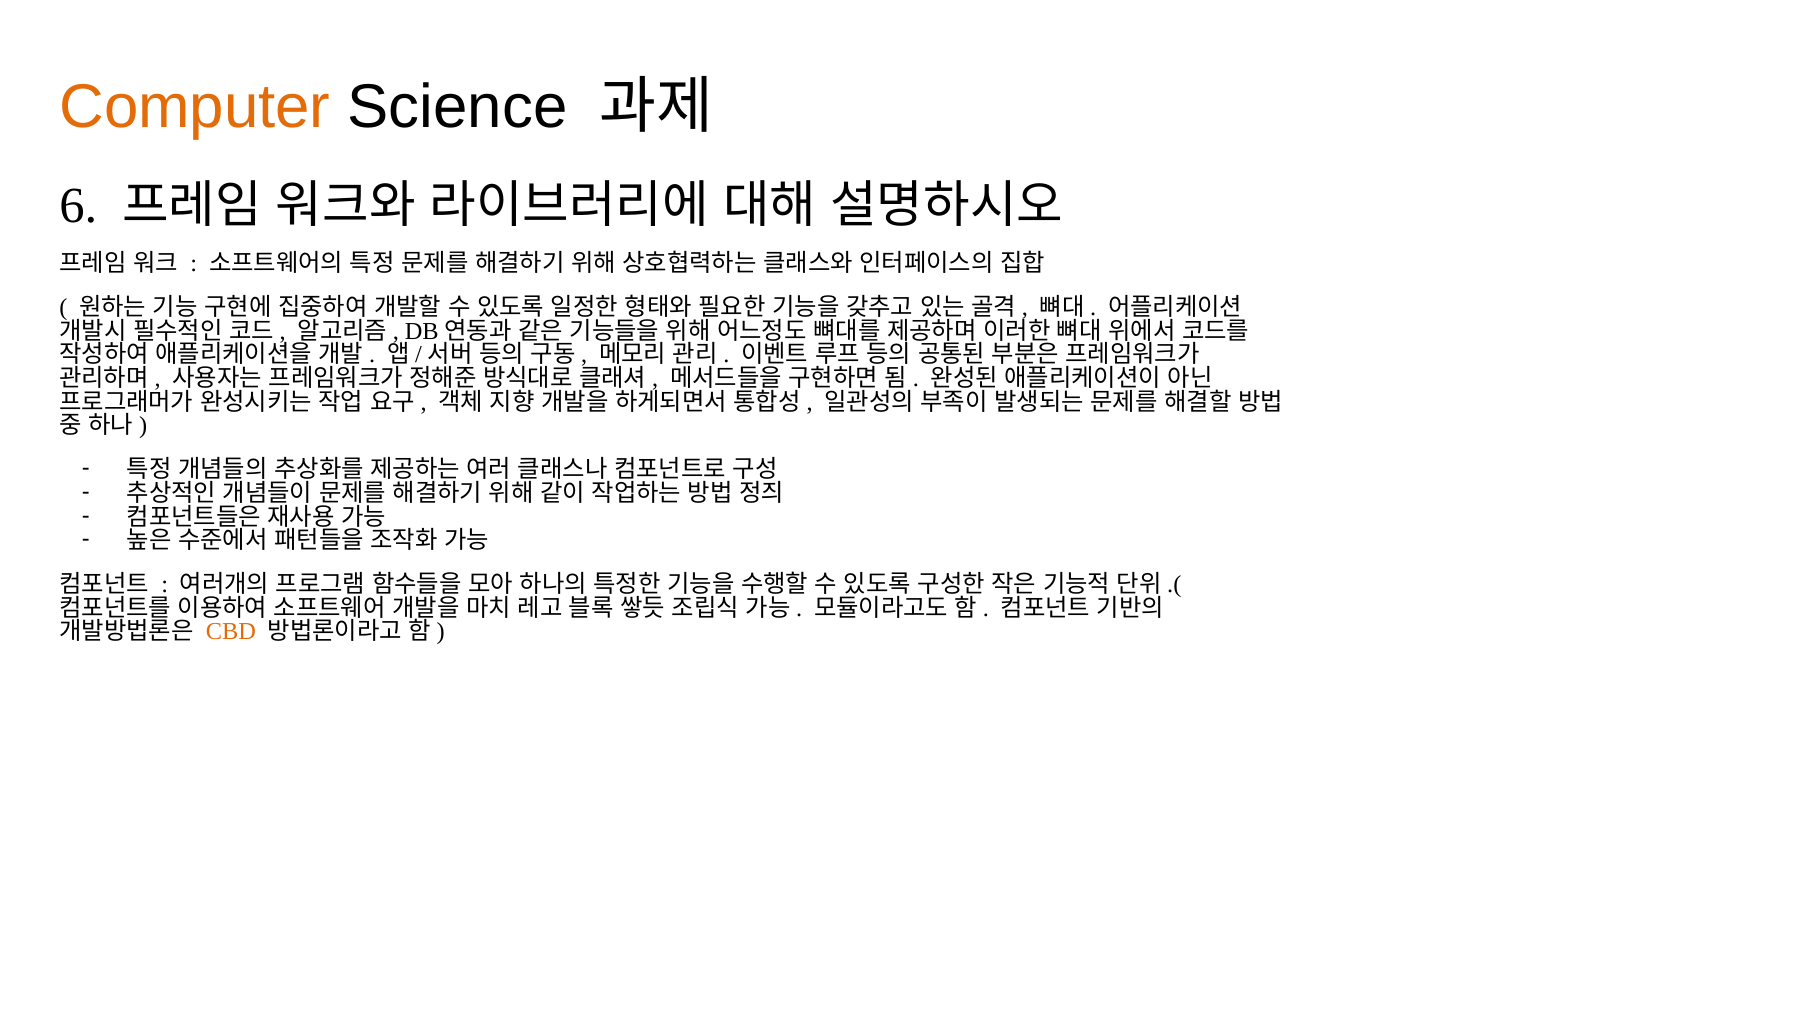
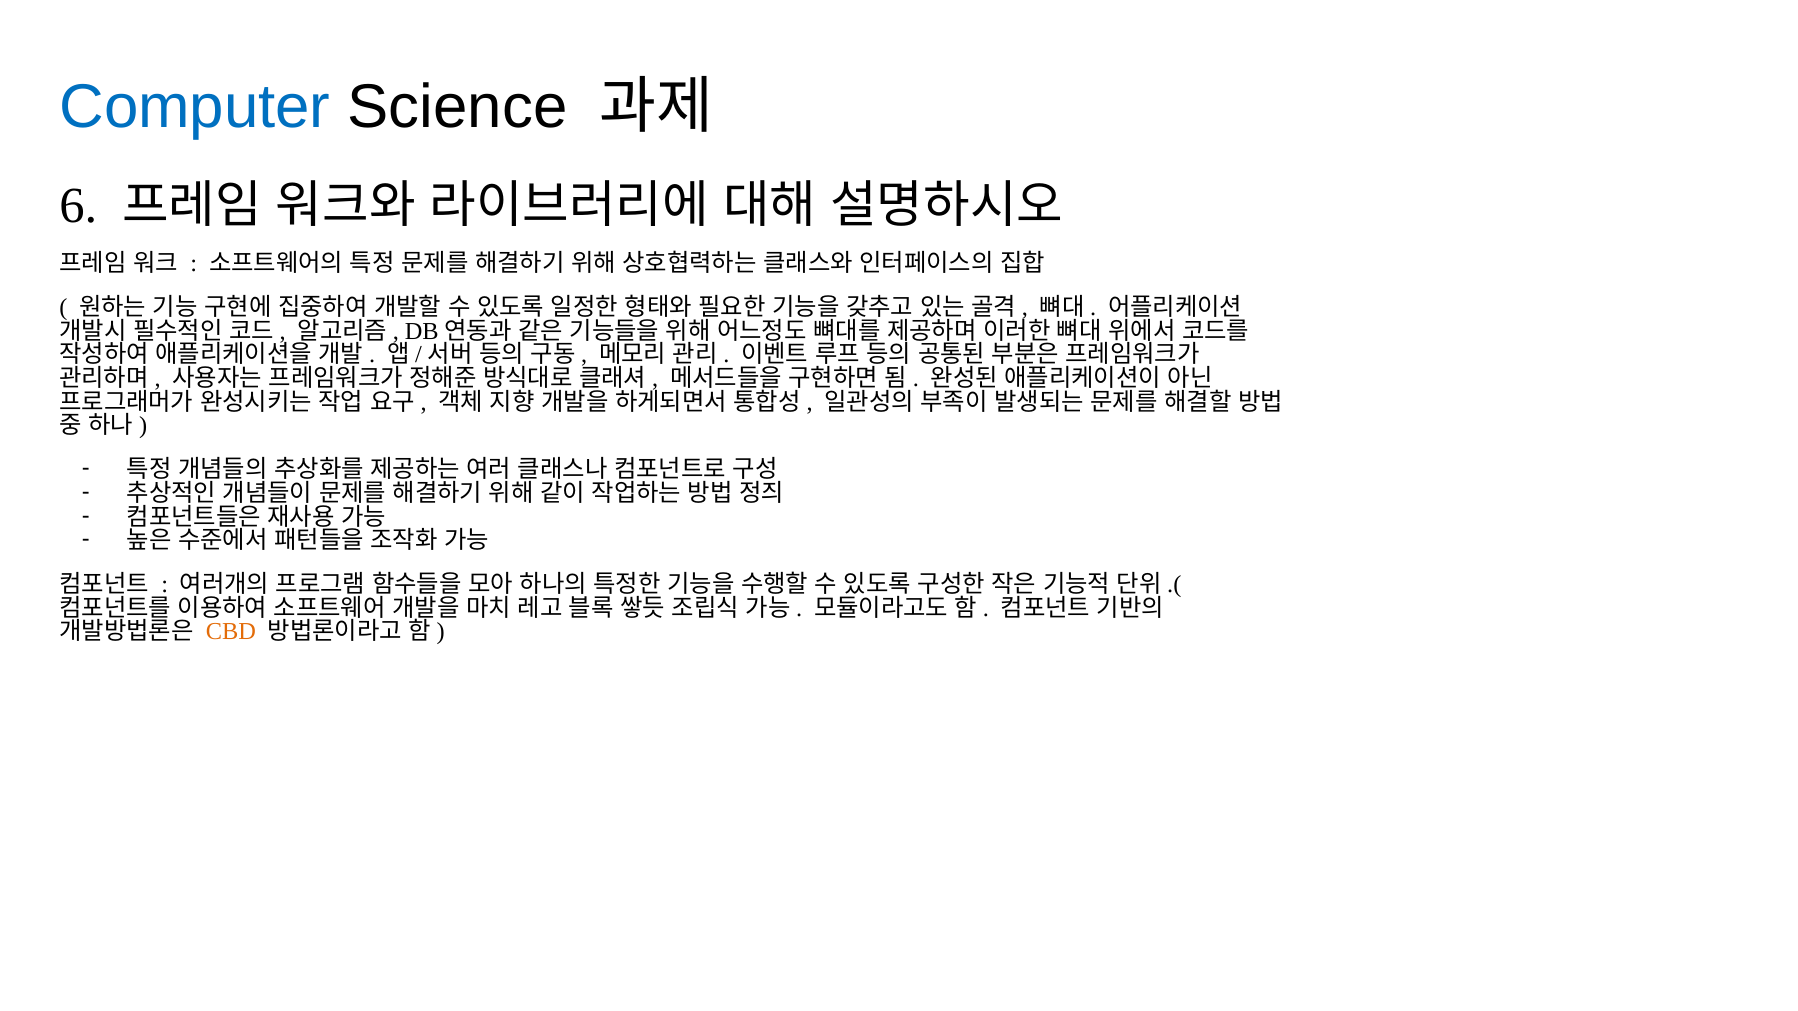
Computer colour: orange -> blue
